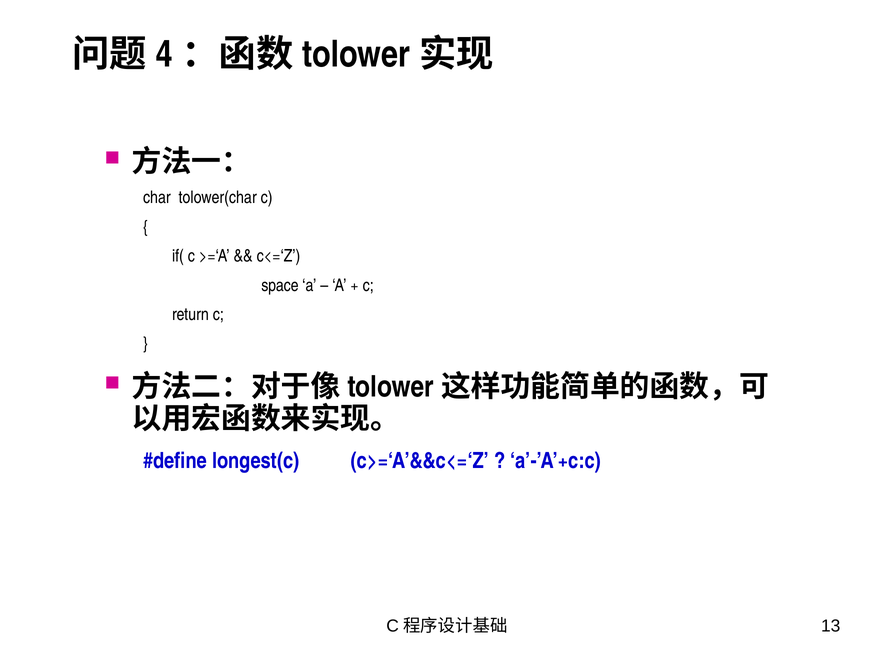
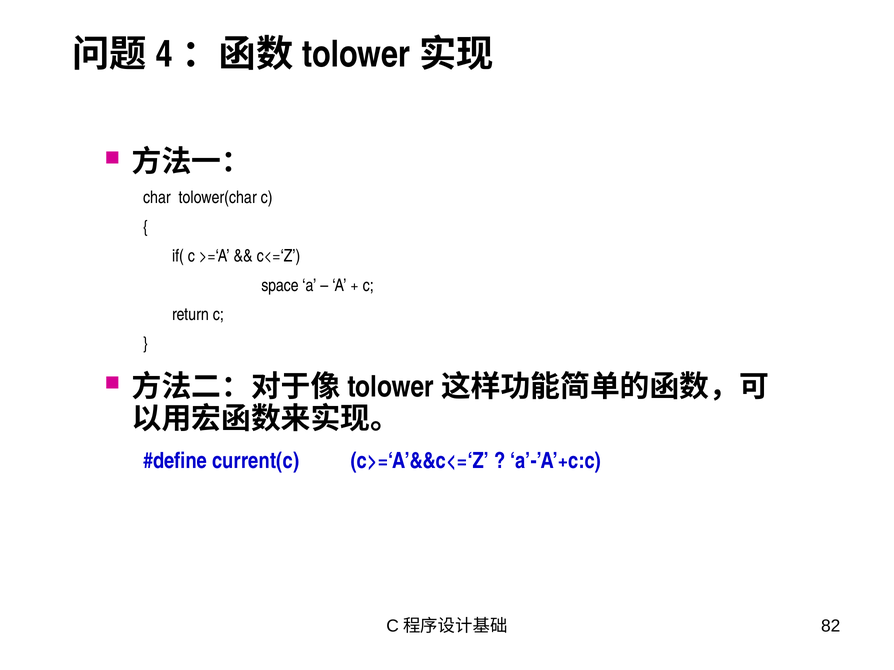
longest(c: longest(c -> current(c
13: 13 -> 82
